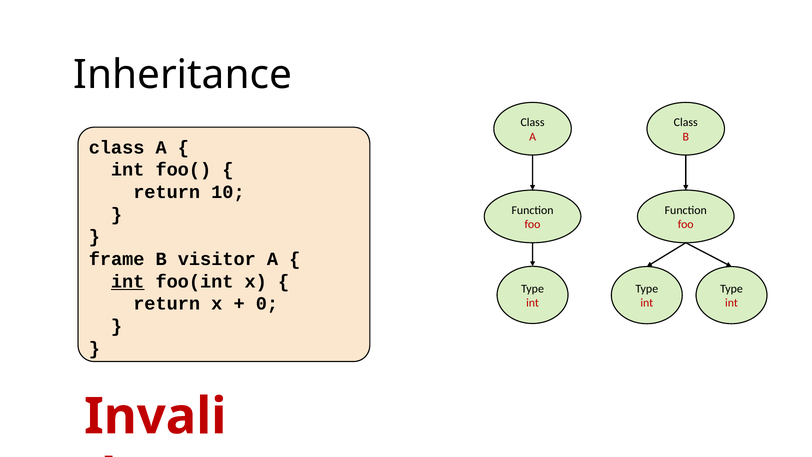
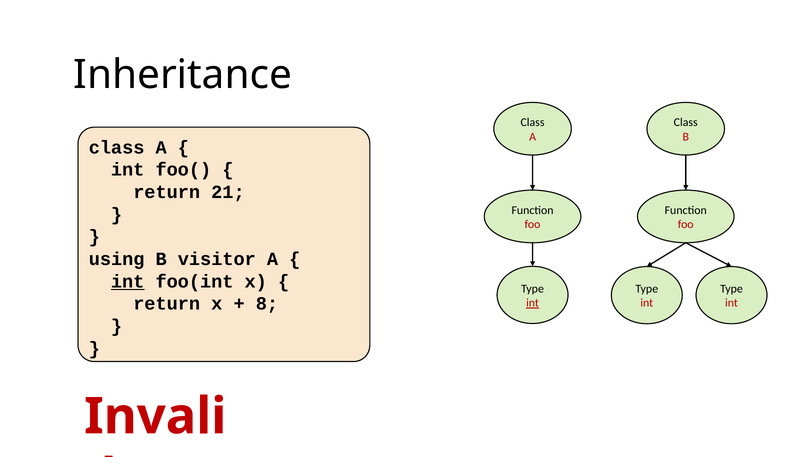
10: 10 -> 21
frame: frame -> using
0: 0 -> 8
int at (533, 303) underline: none -> present
